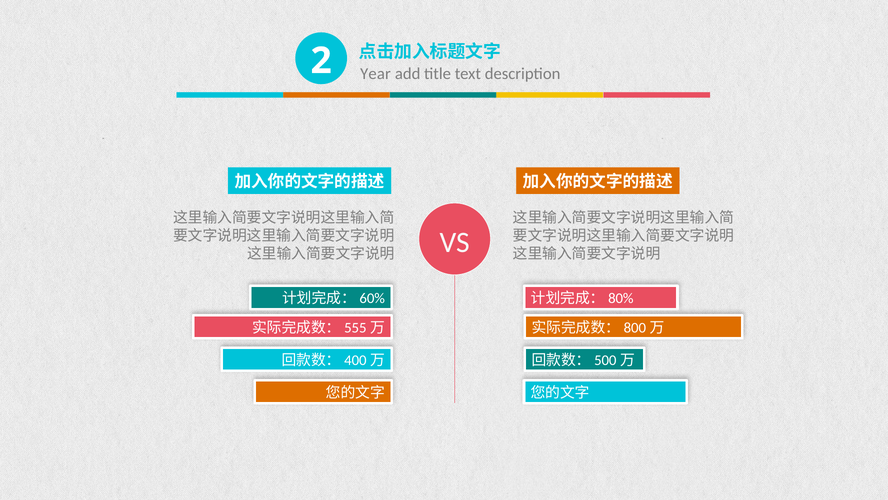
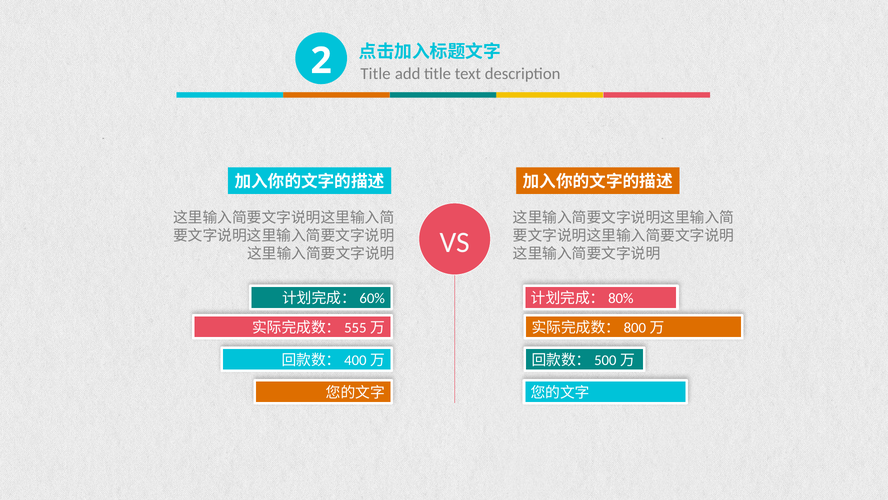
Year at (376, 74): Year -> Title
